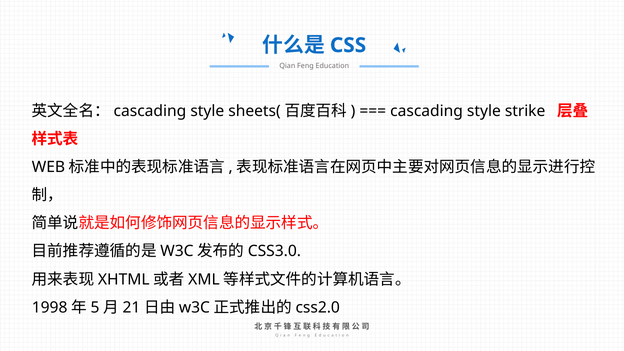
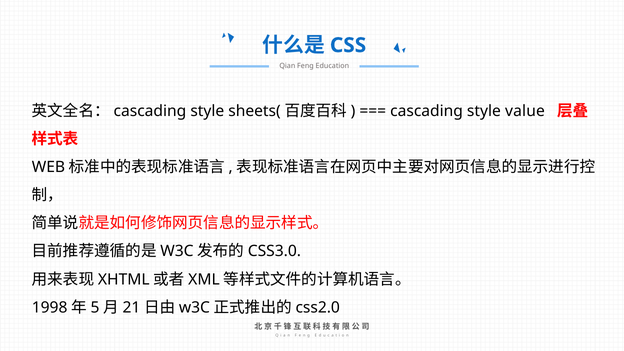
strike: strike -> value
